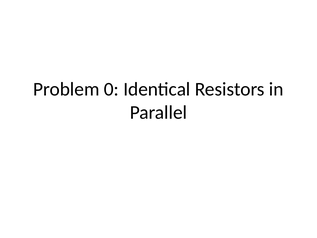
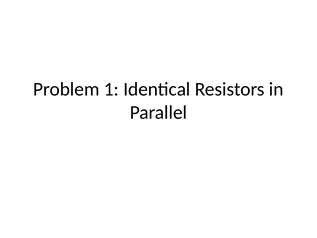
0: 0 -> 1
